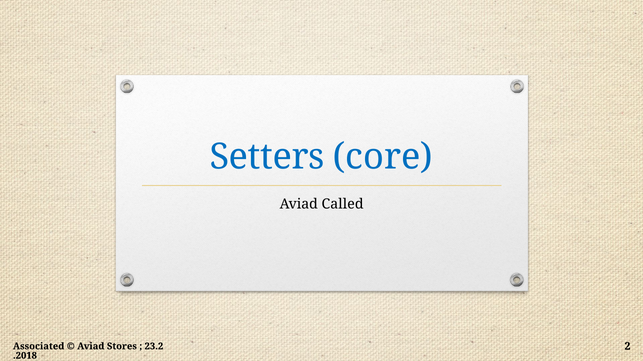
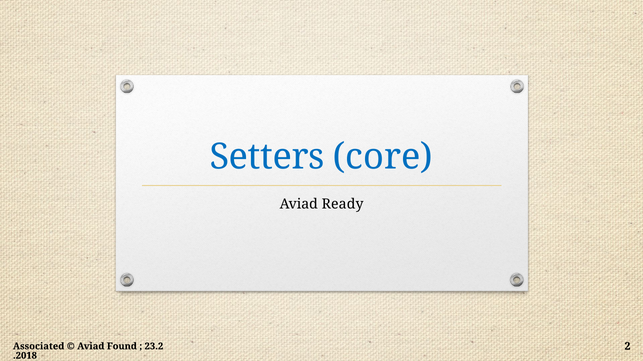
Called: Called -> Ready
Stores: Stores -> Found
